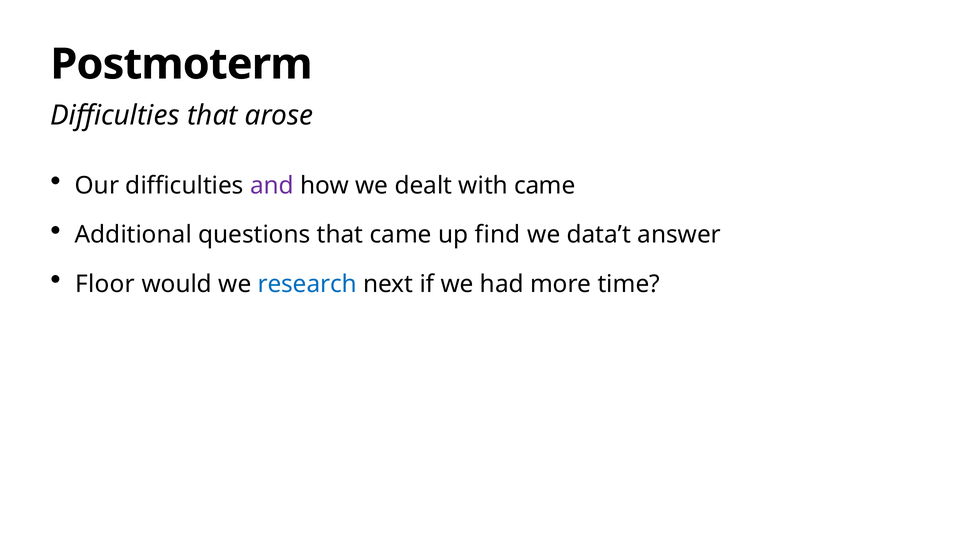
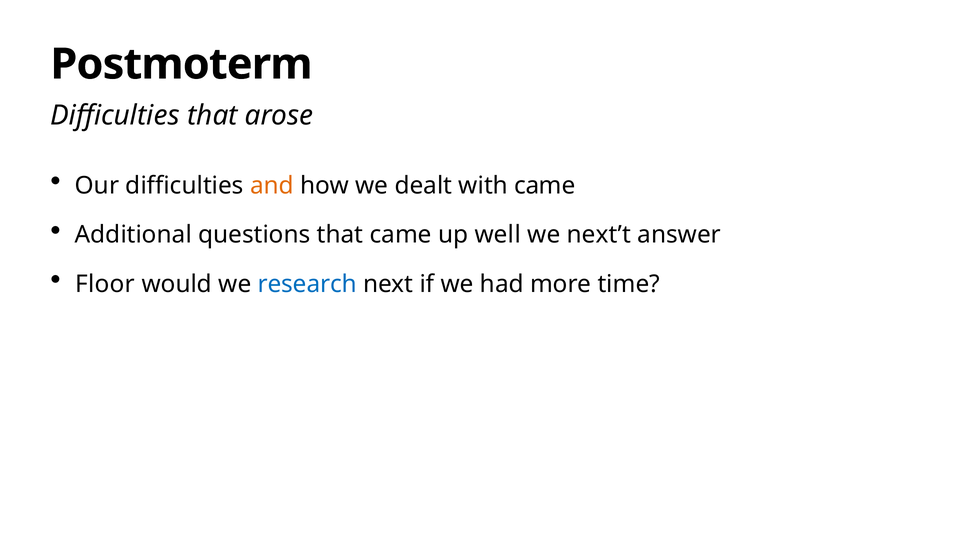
and colour: purple -> orange
find: find -> well
data’t: data’t -> next’t
